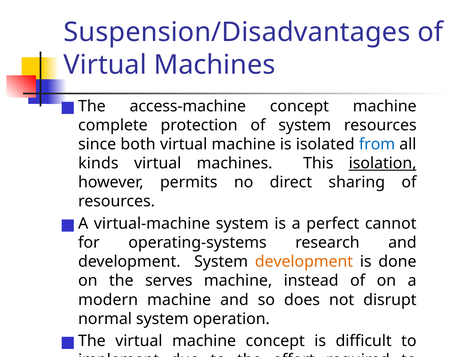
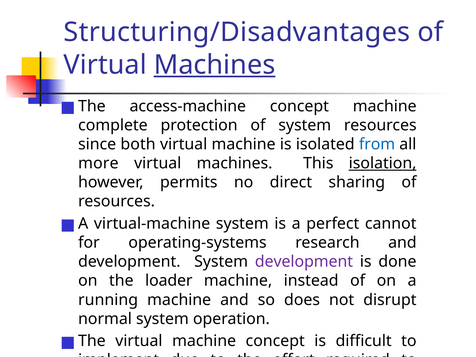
Suspension/Disadvantages: Suspension/Disadvantages -> Structuring/Disadvantages
Machines at (215, 65) underline: none -> present
kinds: kinds -> more
development at (304, 262) colour: orange -> purple
serves: serves -> loader
modern: modern -> running
